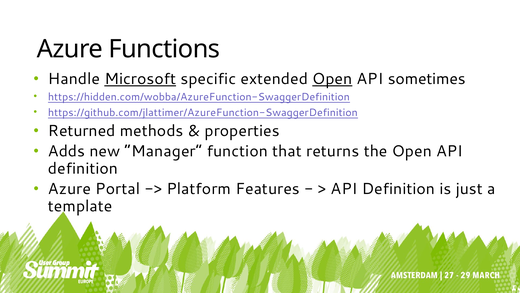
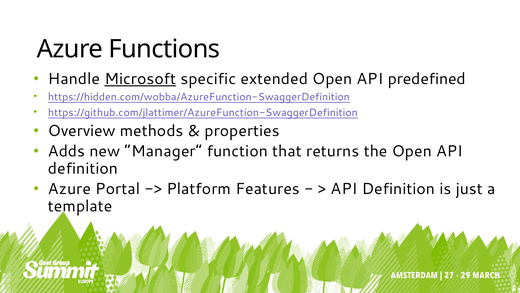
Open at (332, 79) underline: present -> none
sometimes: sometimes -> predefined
Returned: Returned -> Overview
